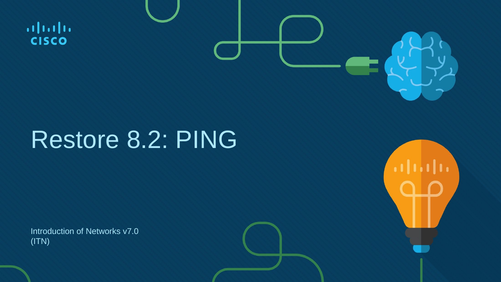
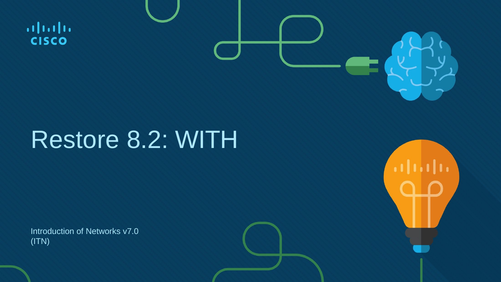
PING: PING -> WITH
